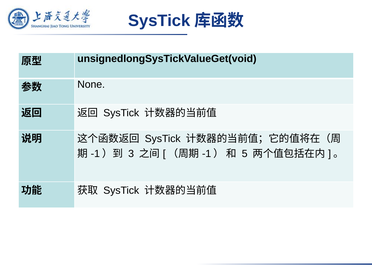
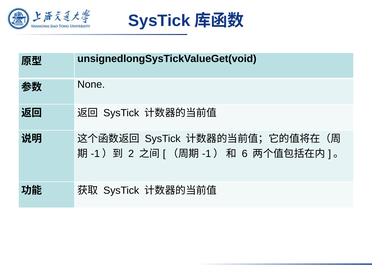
3: 3 -> 2
5: 5 -> 6
